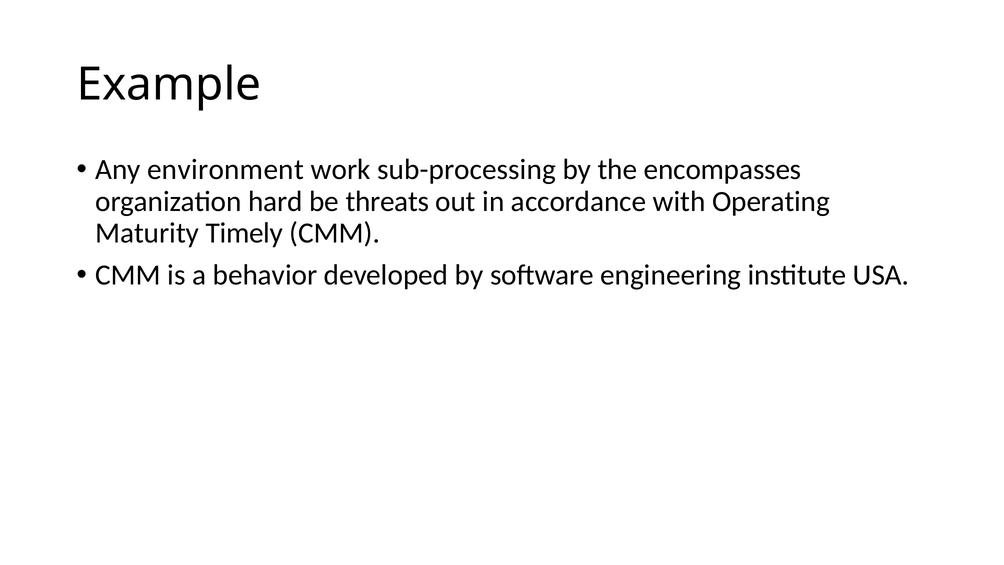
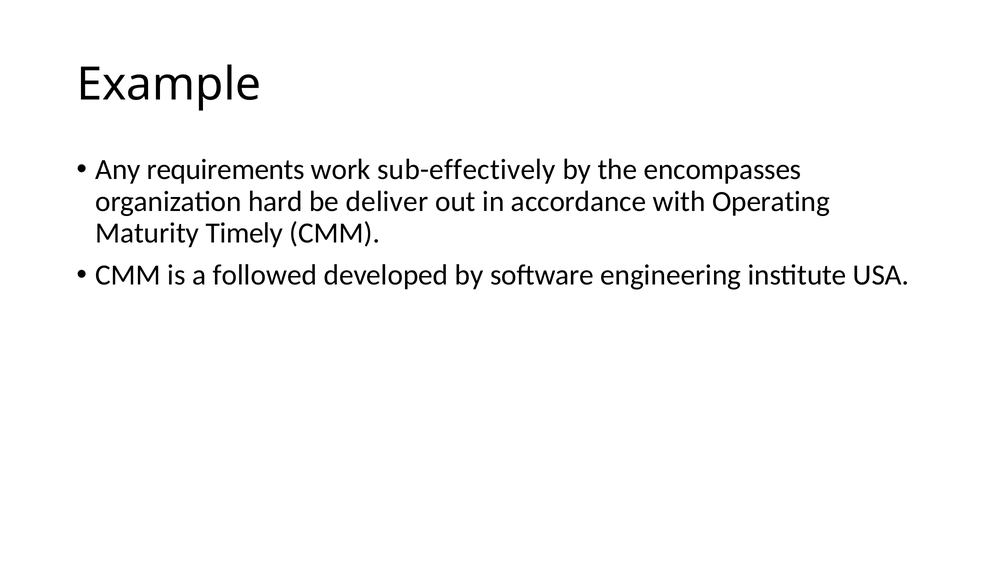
environment: environment -> requirements
sub-processing: sub-processing -> sub-effectively
threats: threats -> deliver
behavior: behavior -> followed
